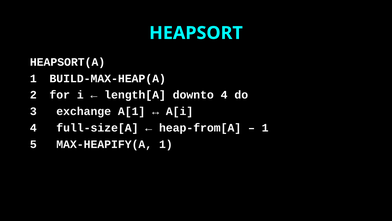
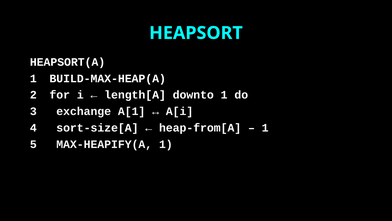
downto 4: 4 -> 1
full-size[A: full-size[A -> sort-size[A
